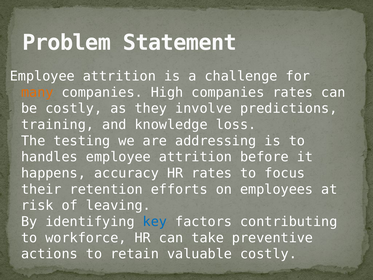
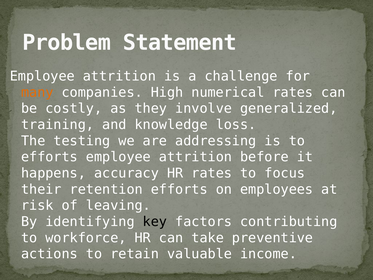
High companies: companies -> numerical
predictions: predictions -> generalized
handles at (49, 157): handles -> efforts
key colour: blue -> black
valuable costly: costly -> income
